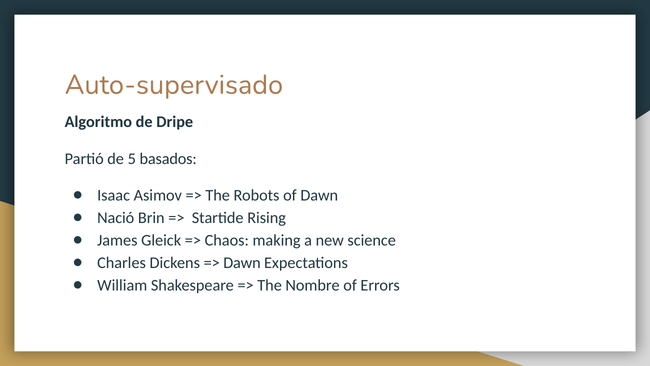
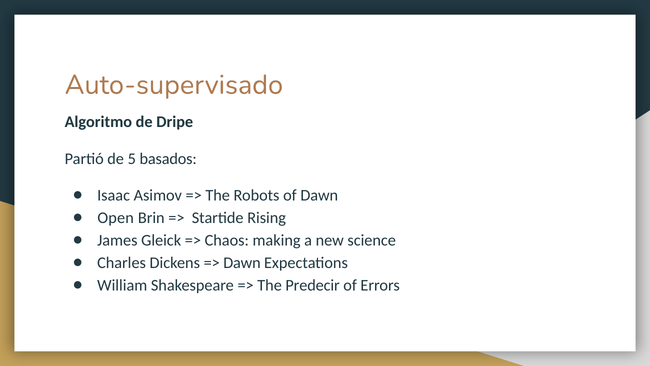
Nació: Nació -> Open
Nombre: Nombre -> Predecir
